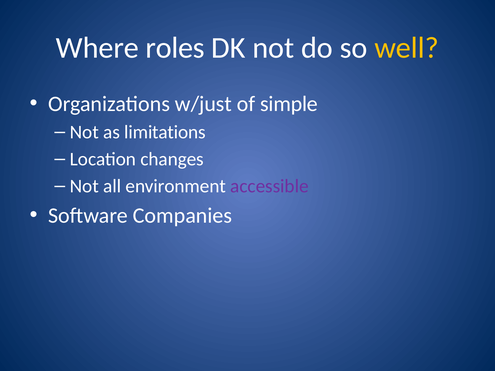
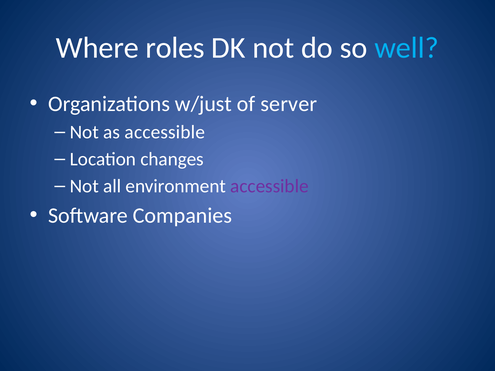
well colour: yellow -> light blue
simple: simple -> server
as limitations: limitations -> accessible
